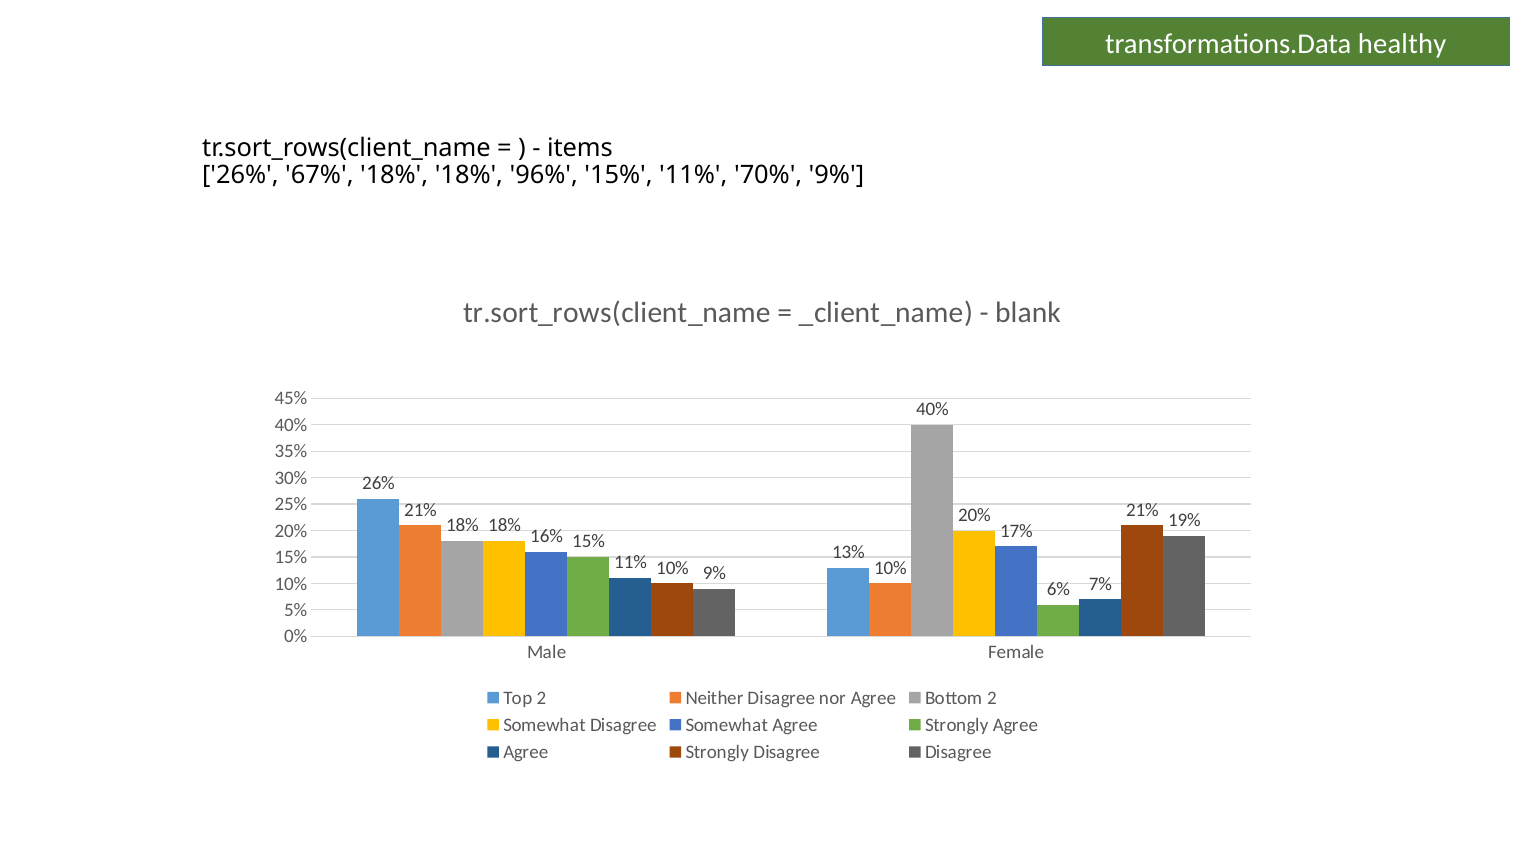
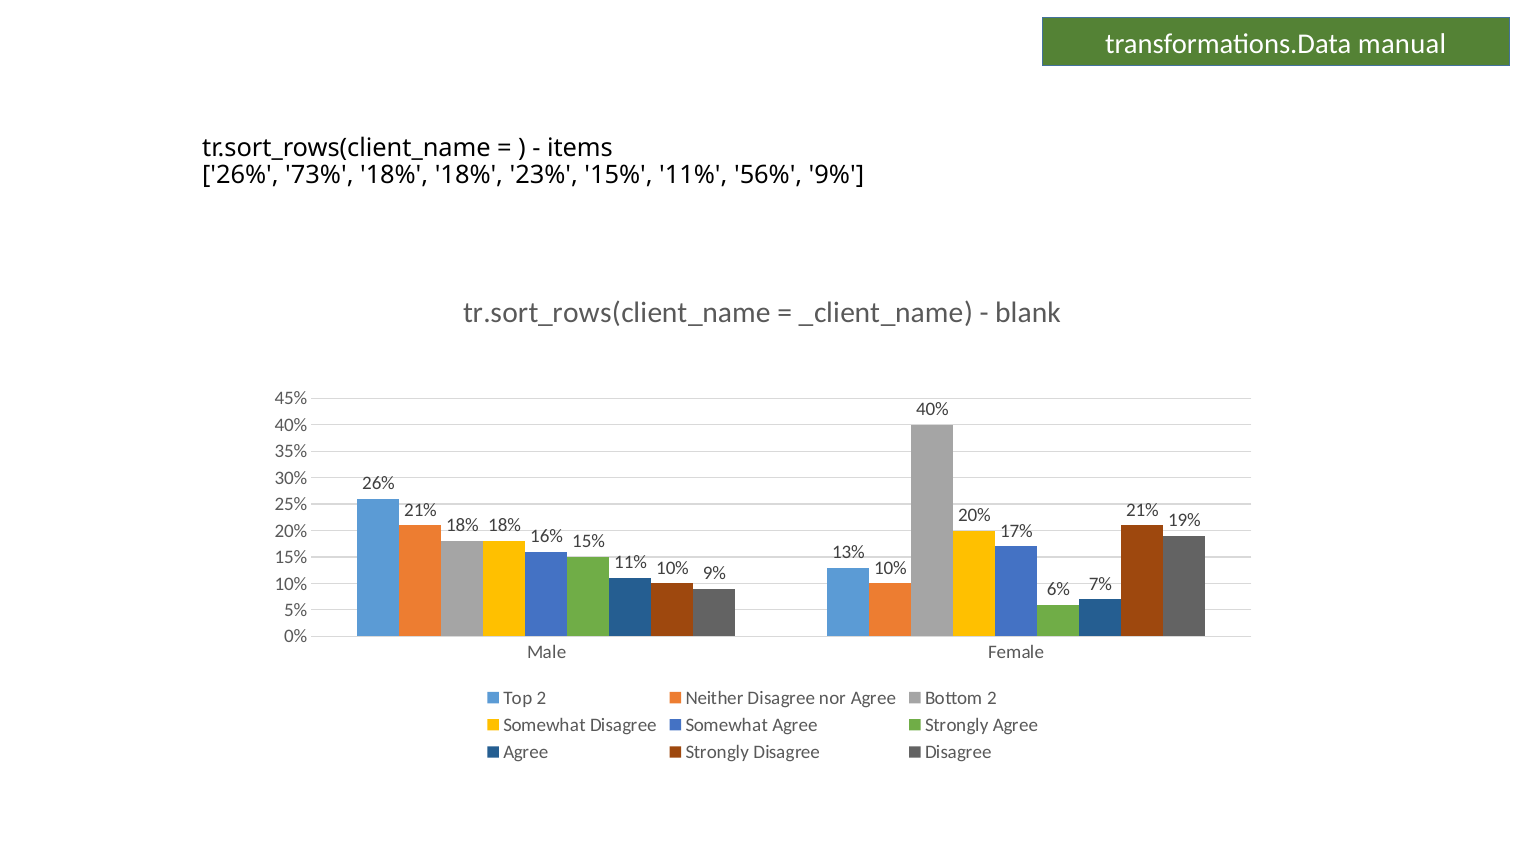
healthy: healthy -> manual
67%: 67% -> 73%
96%: 96% -> 23%
70%: 70% -> 56%
